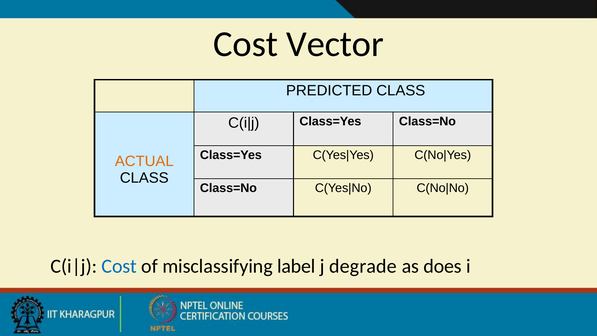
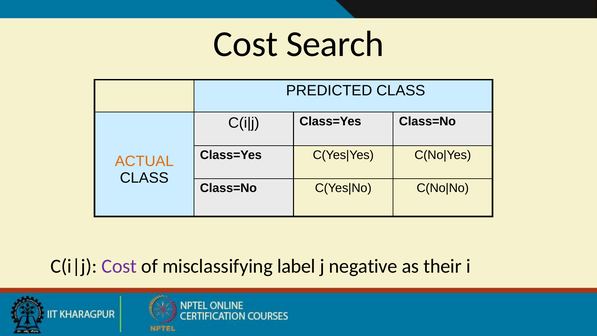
Vector: Vector -> Search
Cost at (119, 266) colour: blue -> purple
degrade: degrade -> negative
does: does -> their
